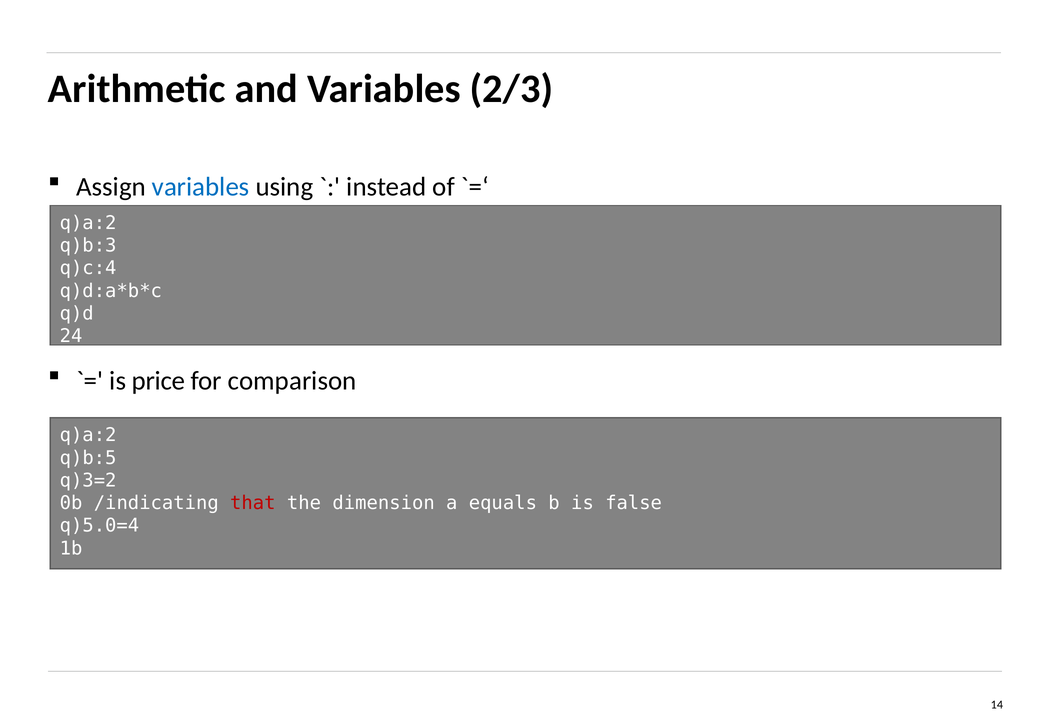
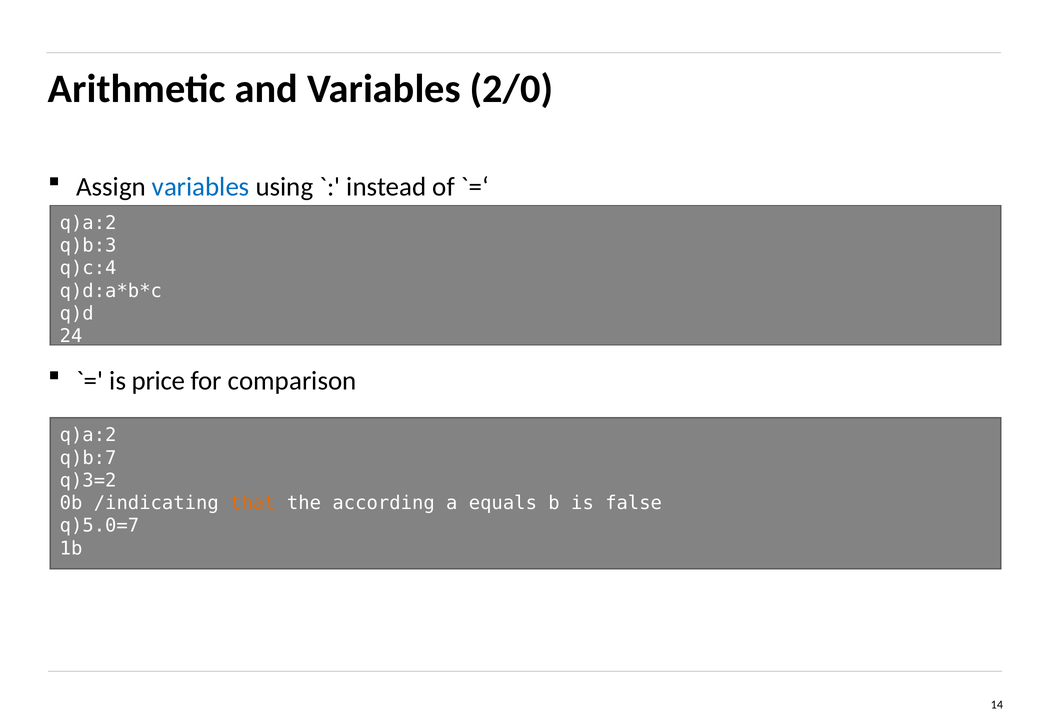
2/3: 2/3 -> 2/0
q)b:5: q)b:5 -> q)b:7
that colour: red -> orange
dimension: dimension -> according
q)5.0=4: q)5.0=4 -> q)5.0=7
